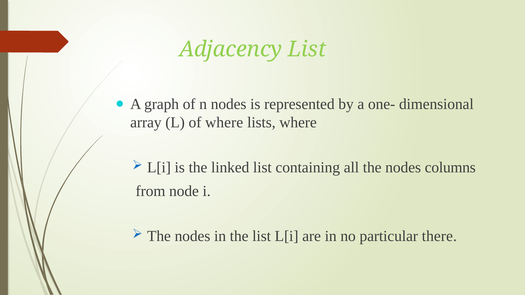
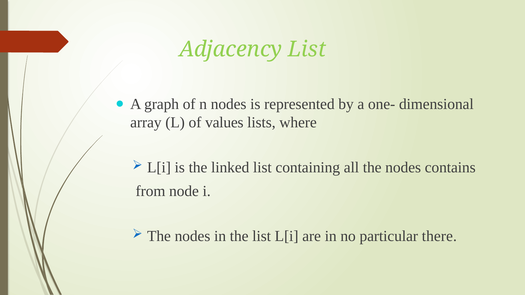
of where: where -> values
columns: columns -> contains
